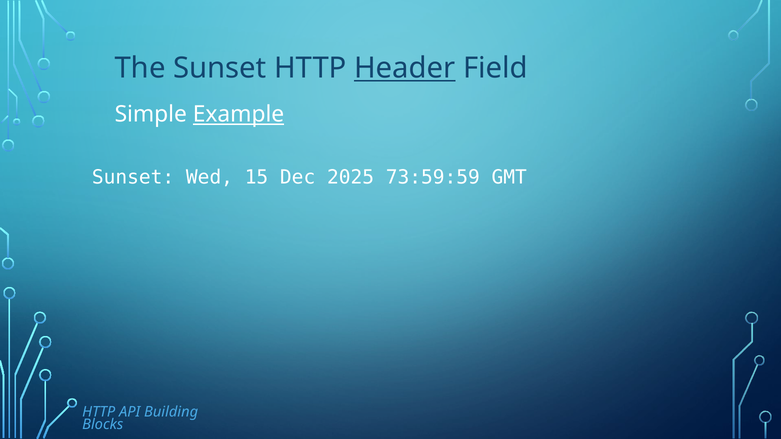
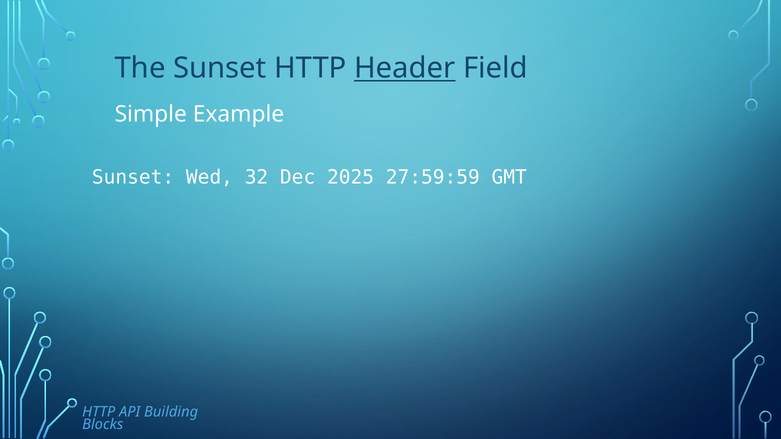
Example underline: present -> none
15: 15 -> 32
73:59:59: 73:59:59 -> 27:59:59
